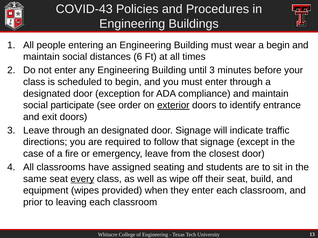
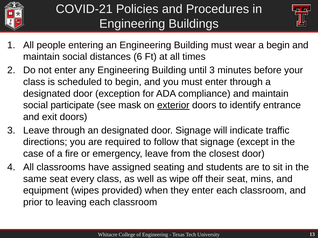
COVID-43: COVID-43 -> COVID-21
order: order -> mask
every underline: present -> none
build: build -> mins
